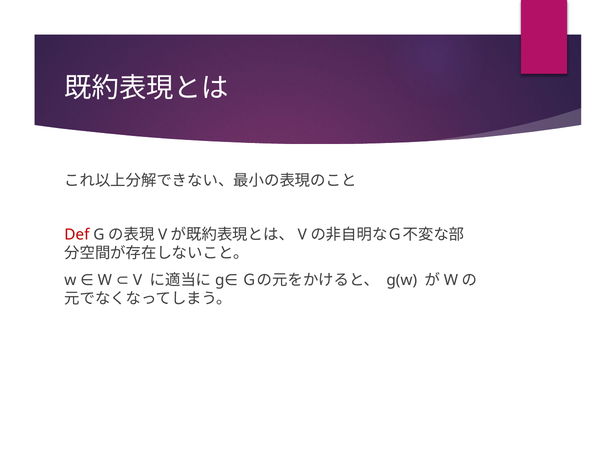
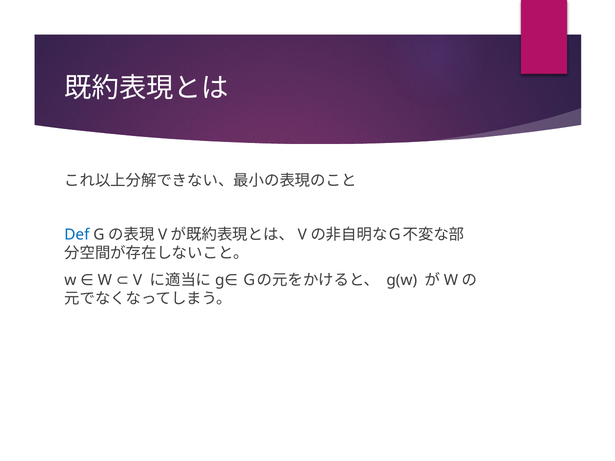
Def colour: red -> blue
